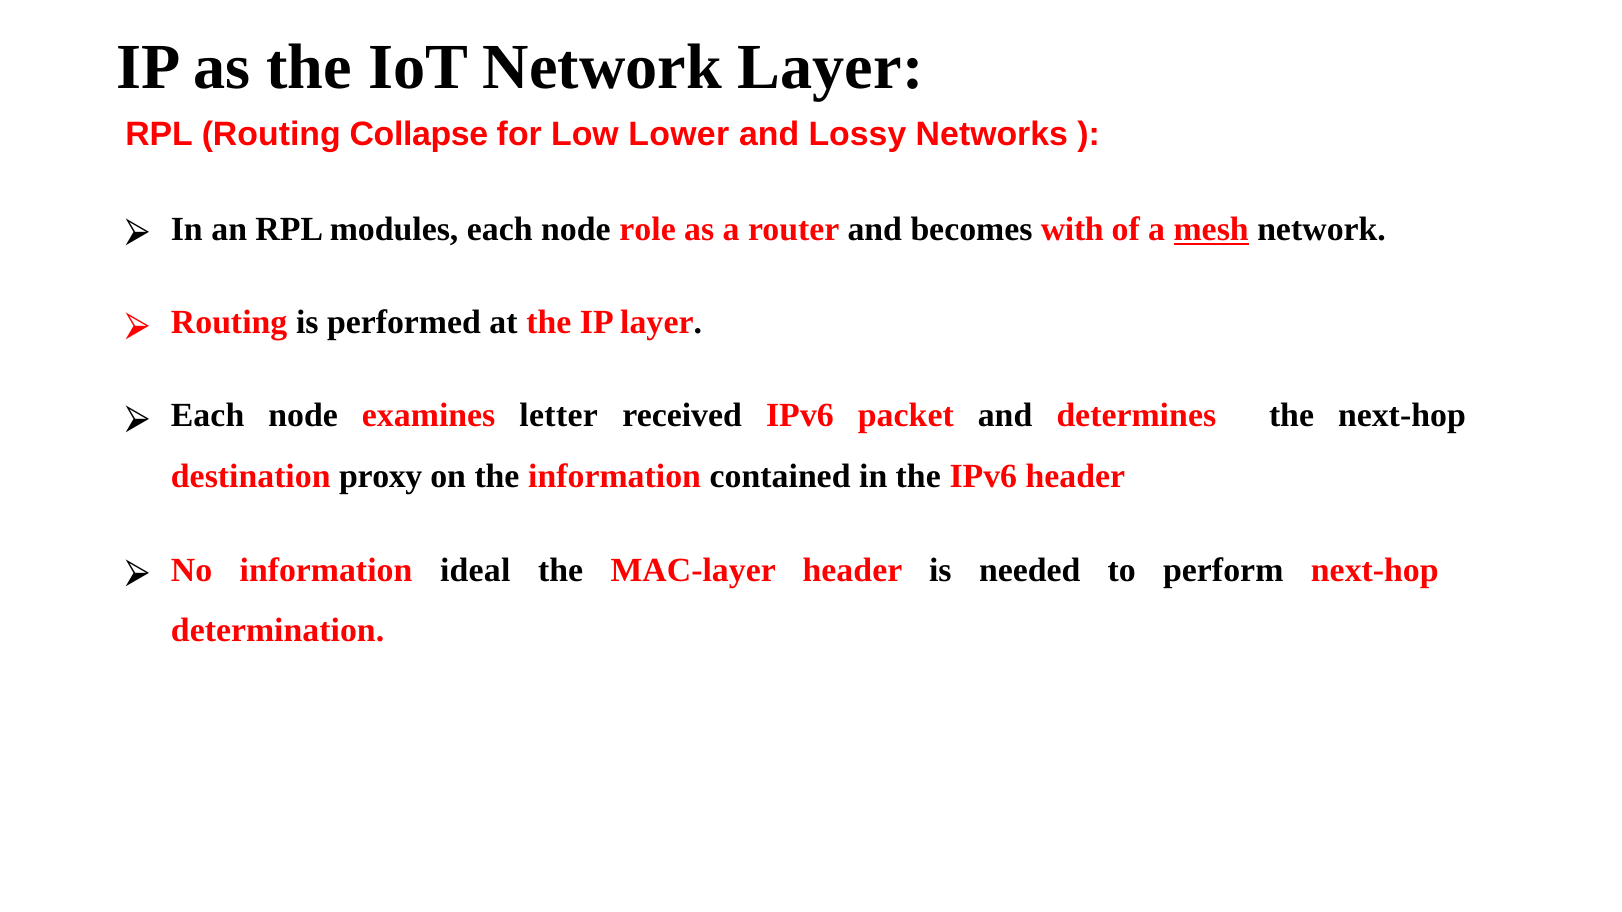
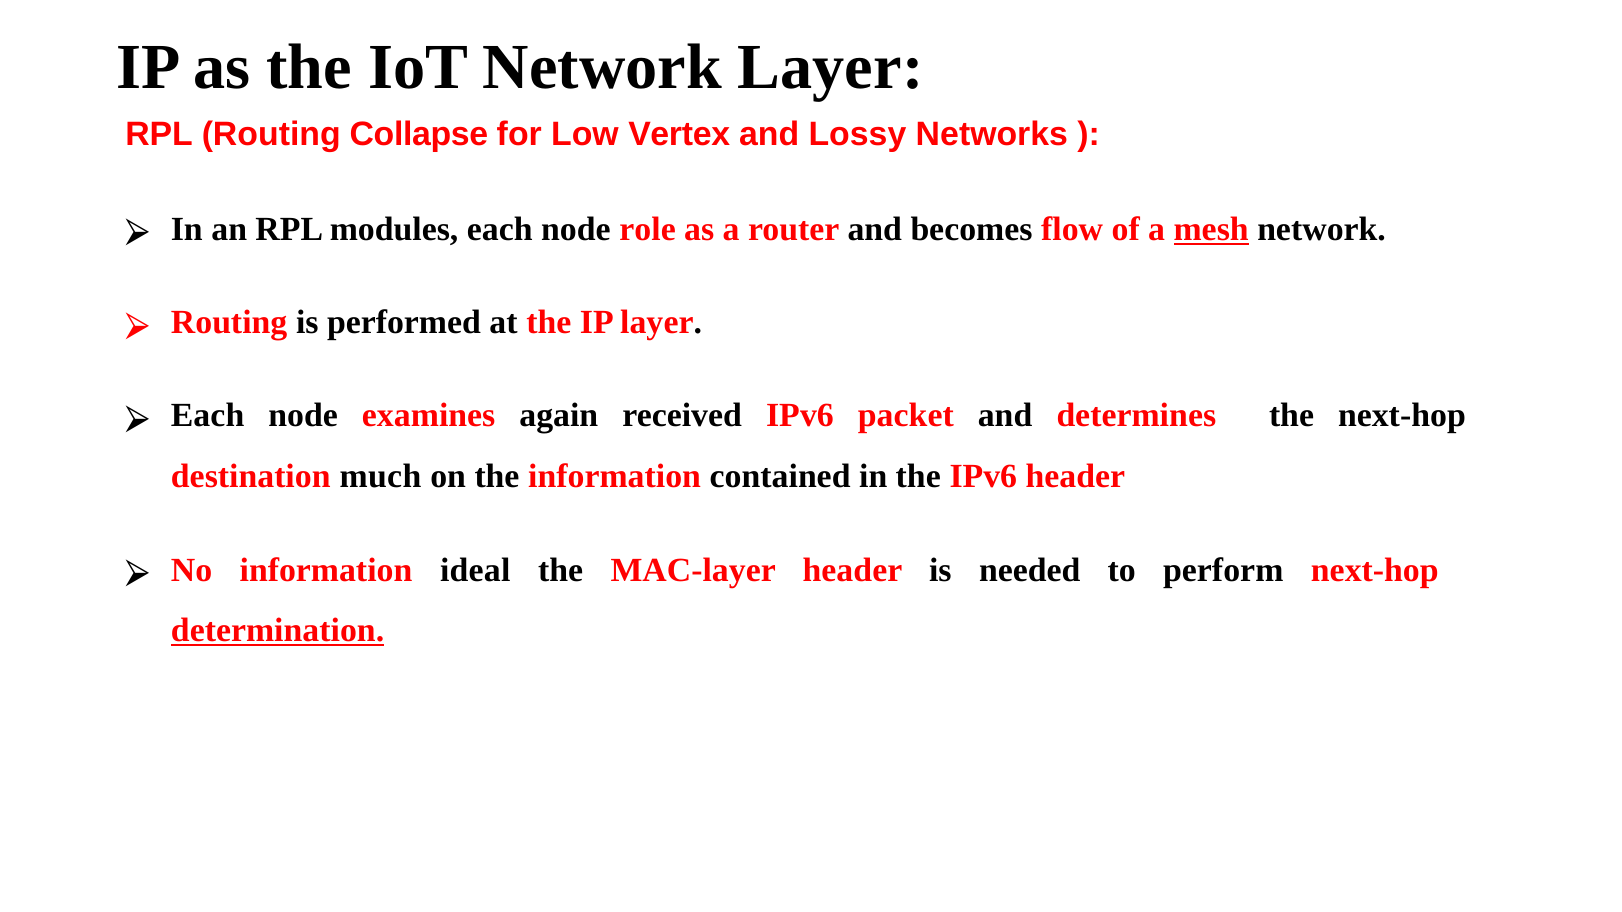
Lower: Lower -> Vertex
with: with -> flow
letter: letter -> again
proxy: proxy -> much
determination underline: none -> present
